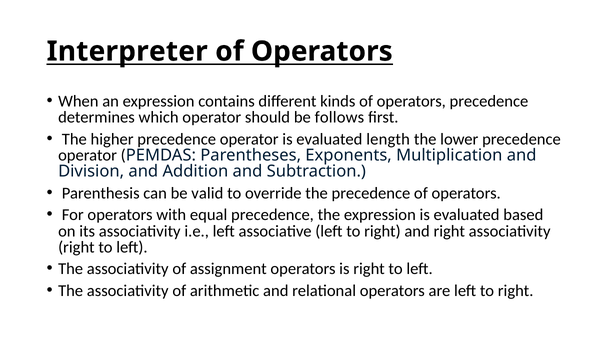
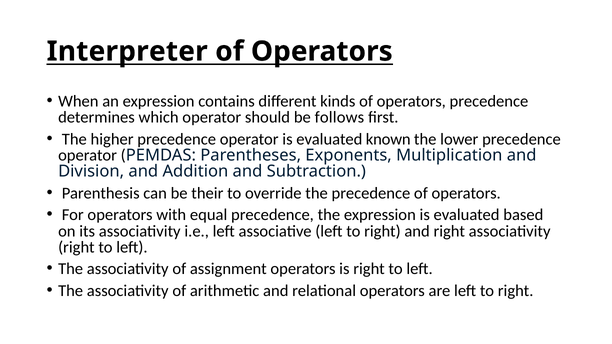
length: length -> known
valid: valid -> their
